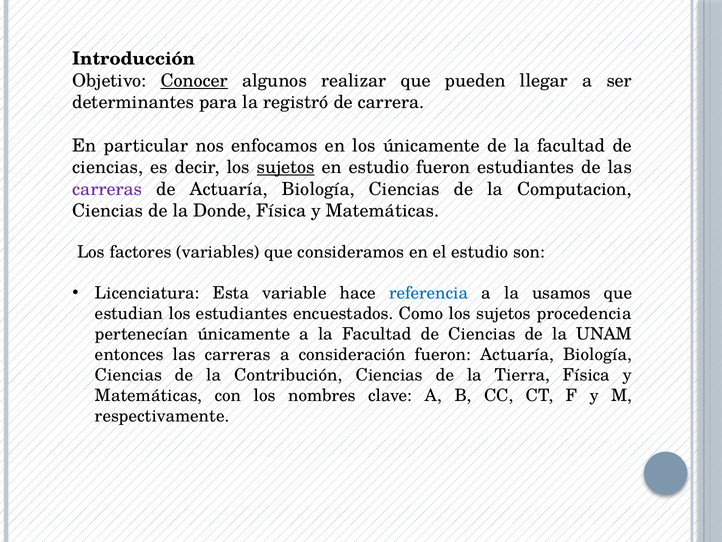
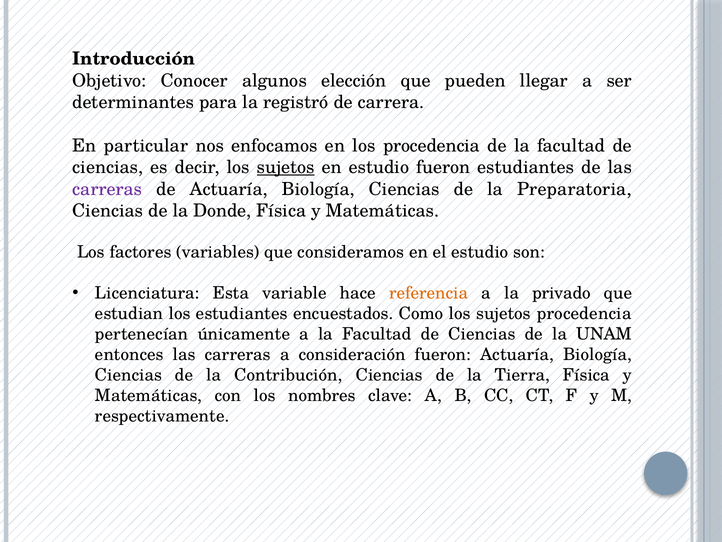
Conocer underline: present -> none
realizar: realizar -> elección
los únicamente: únicamente -> procedencia
Computacion: Computacion -> Preparatoria
referencia colour: blue -> orange
usamos: usamos -> privado
